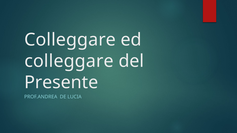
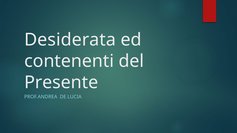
Colleggare at (70, 40): Colleggare -> Desiderata
colleggare at (69, 61): colleggare -> contenenti
